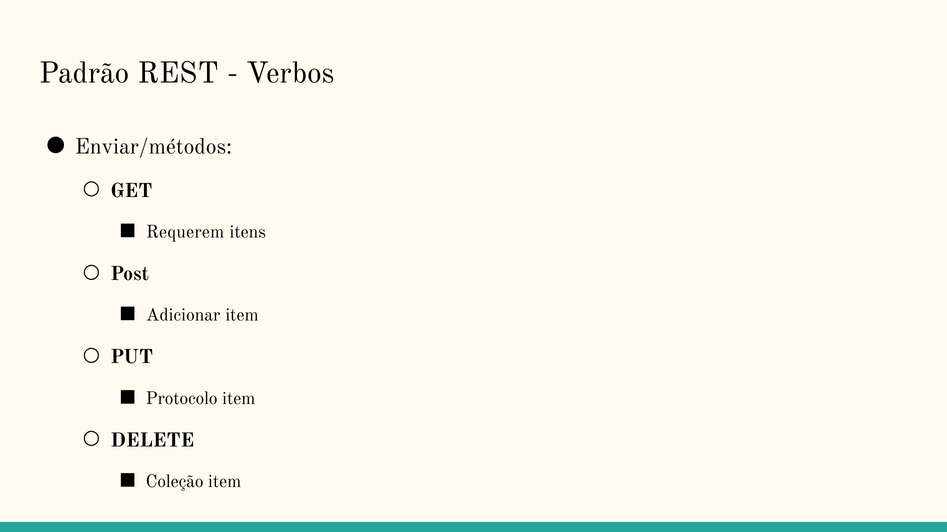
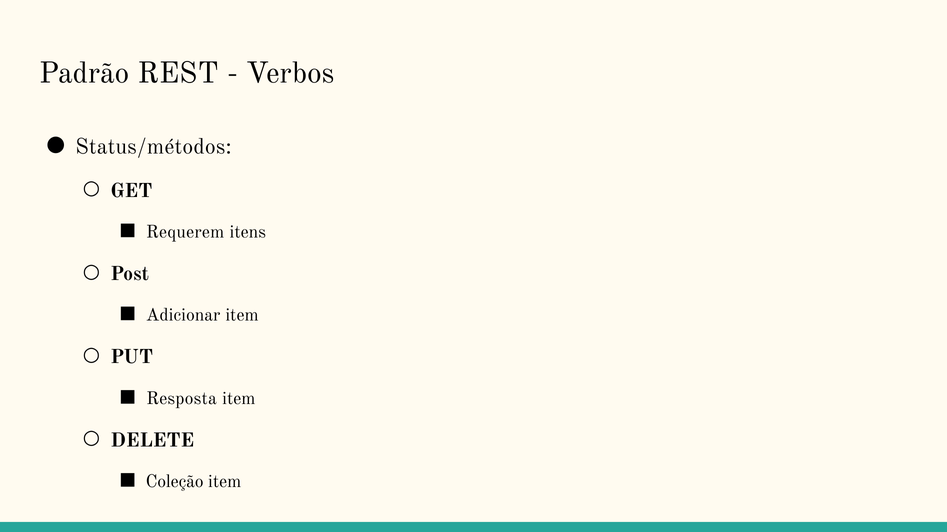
Enviar/métodos: Enviar/métodos -> Status/métodos
Protocolo: Protocolo -> Resposta
